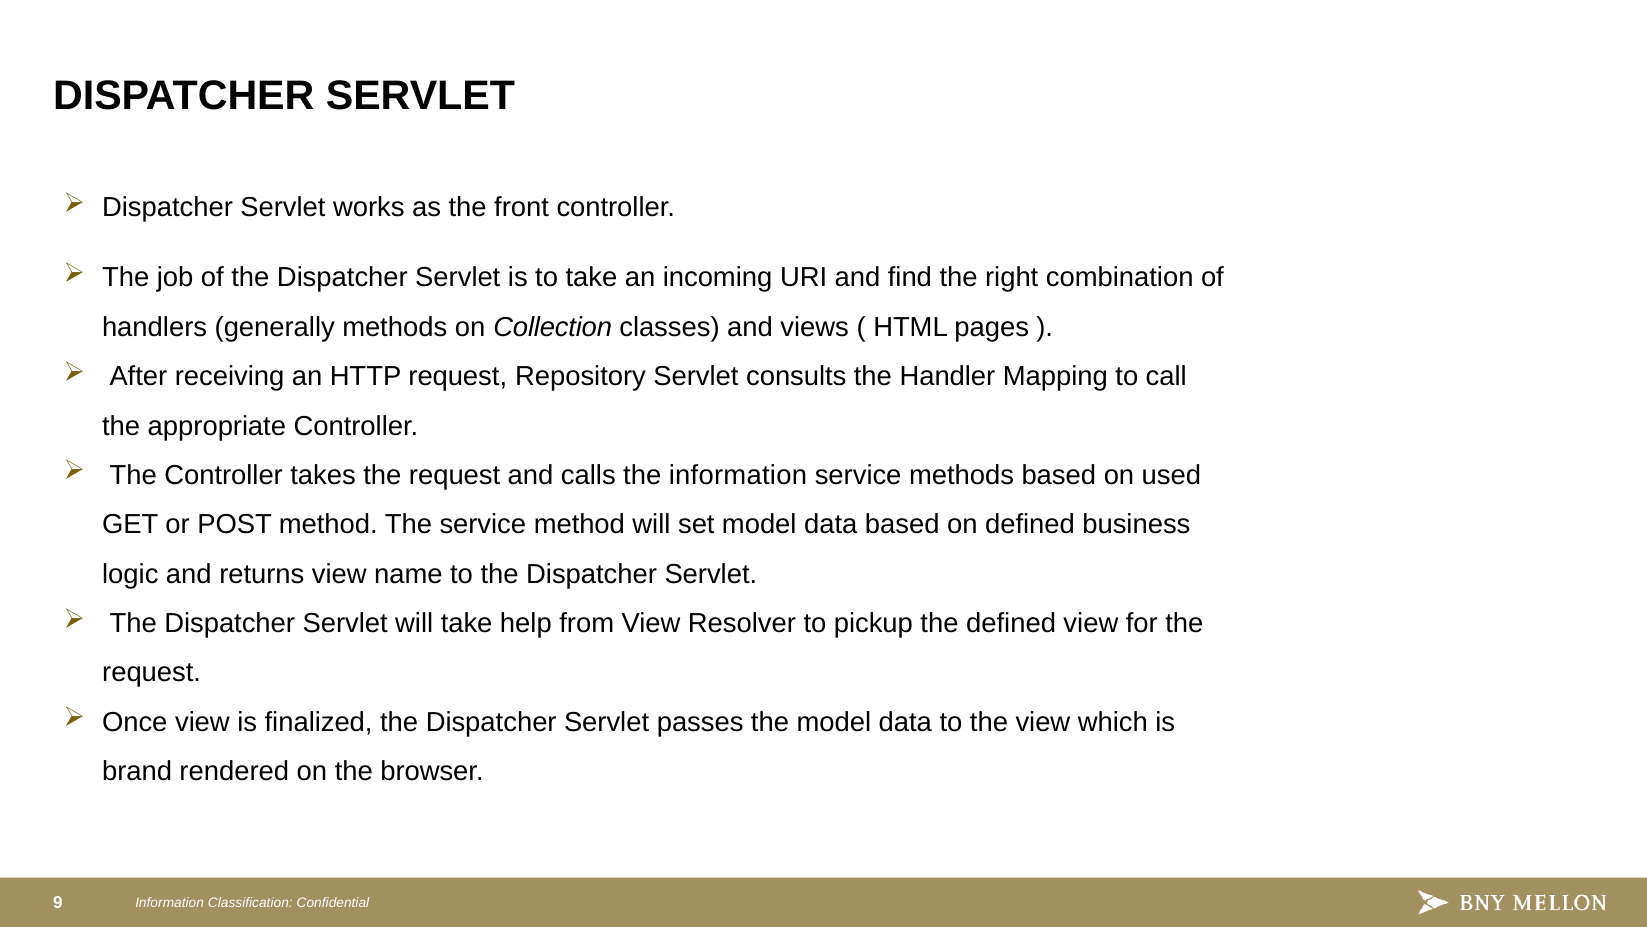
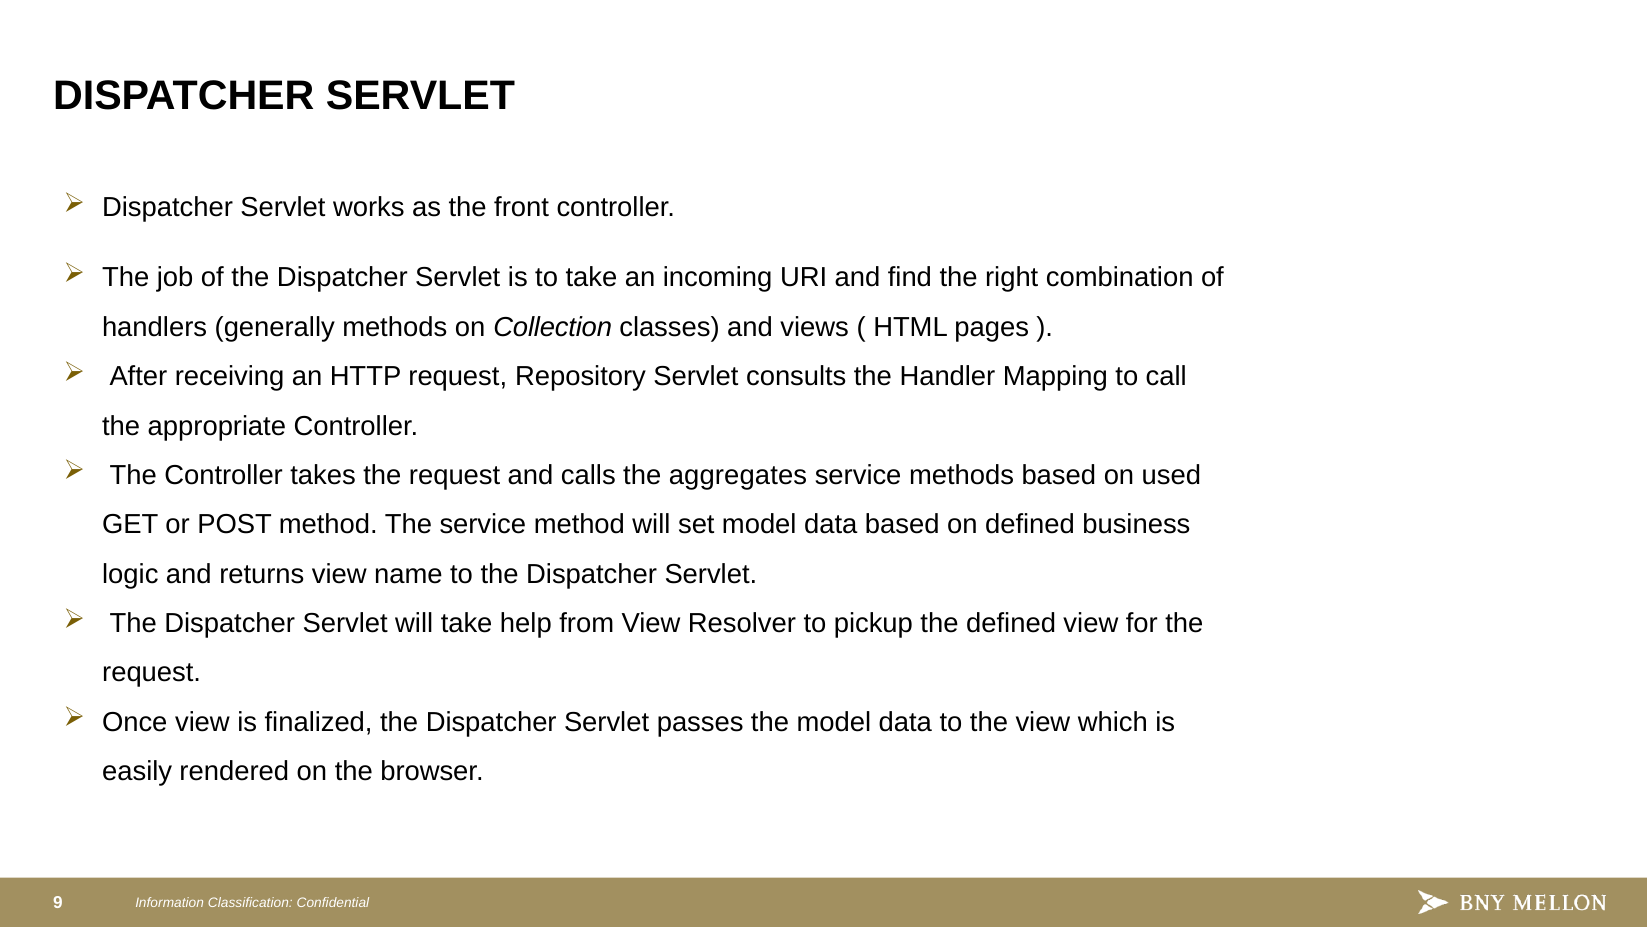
the information: information -> aggregates
brand: brand -> easily
